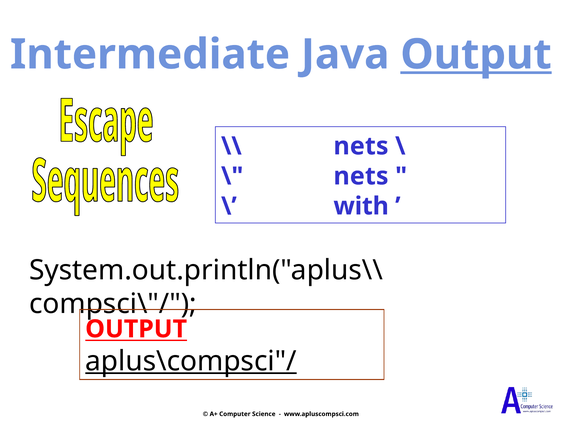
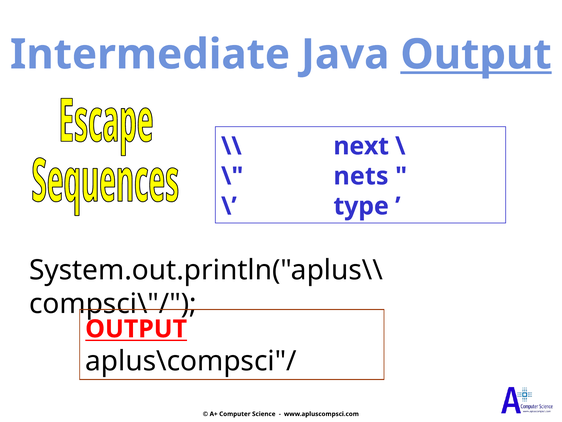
nets at (361, 146): nets -> next
with: with -> type
aplus\compsci"/ underline: present -> none
